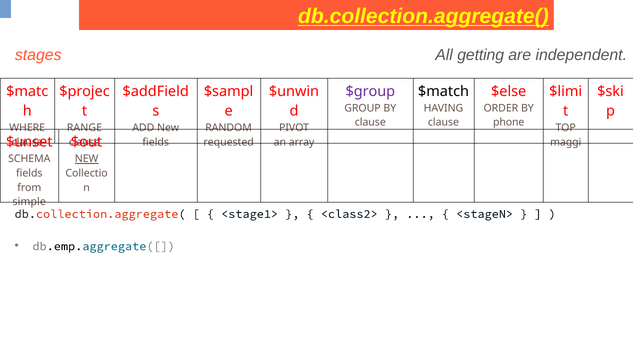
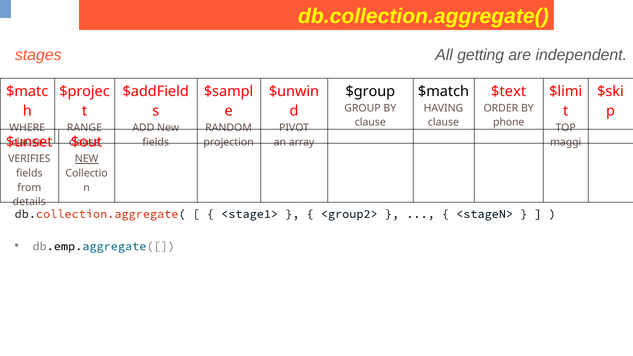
db.collection.aggregate( at (423, 16) underline: present -> none
$group colour: purple -> black
$else: $else -> $text
requested: requested -> projection
SCHEMA: SCHEMA -> VERIFIES
simple: simple -> details
<class2>: <class2> -> <group2>
